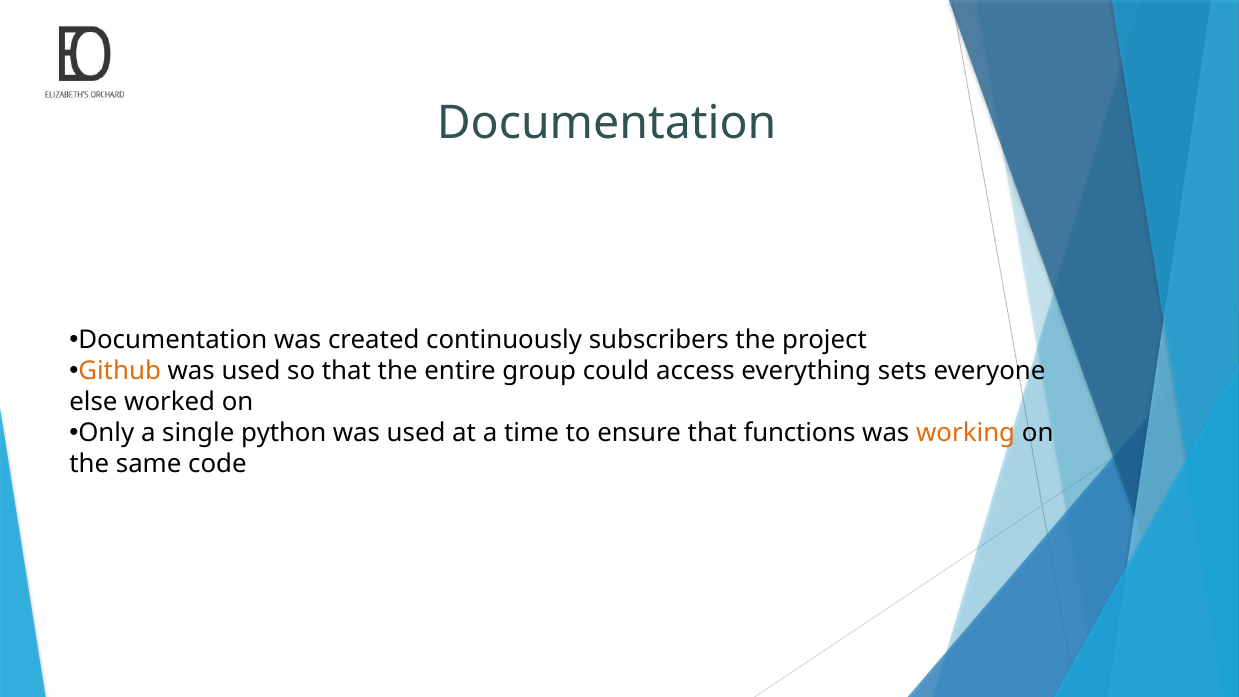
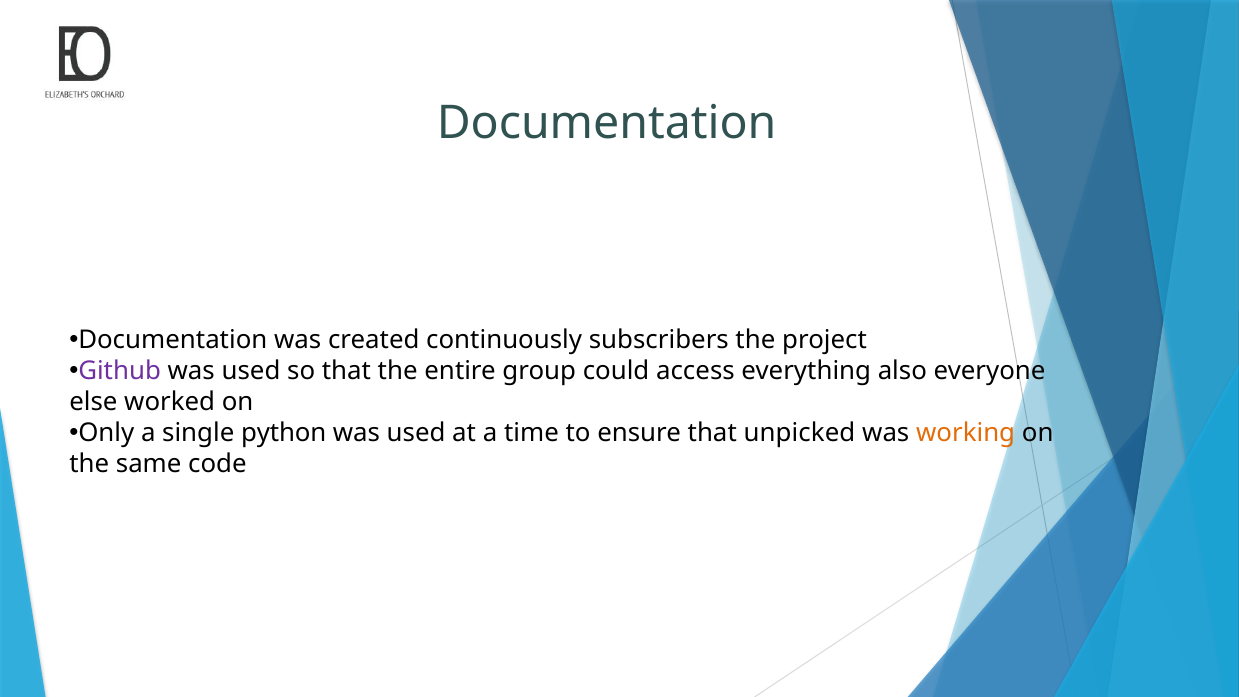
Github colour: orange -> purple
sets: sets -> also
functions: functions -> unpicked
